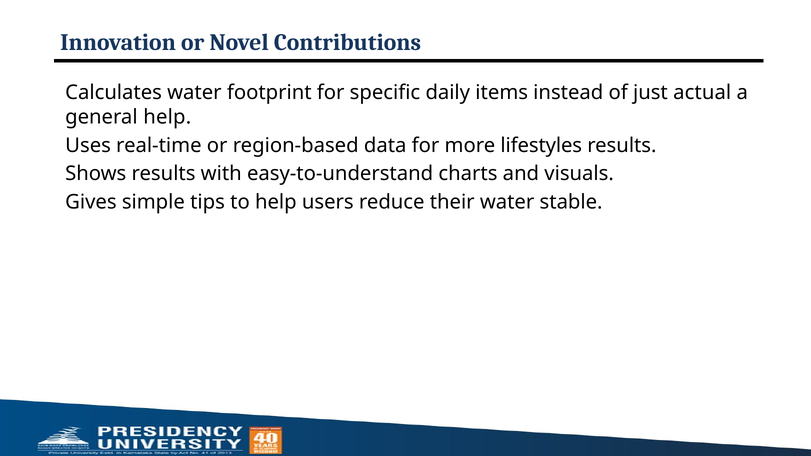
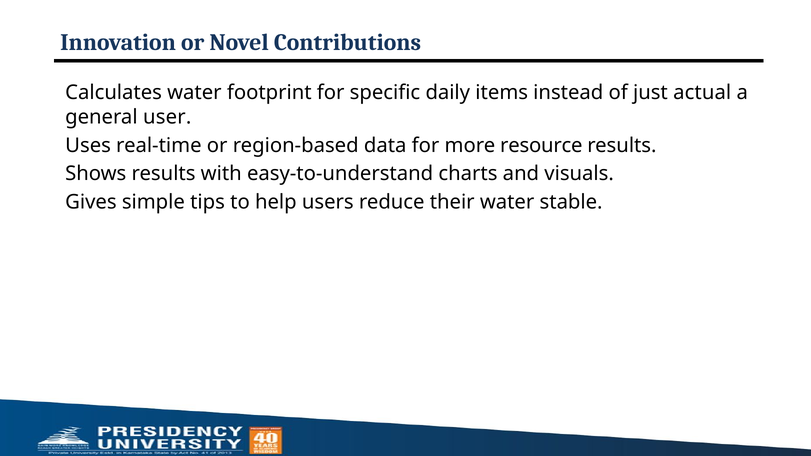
general help: help -> user
lifestyles: lifestyles -> resource
